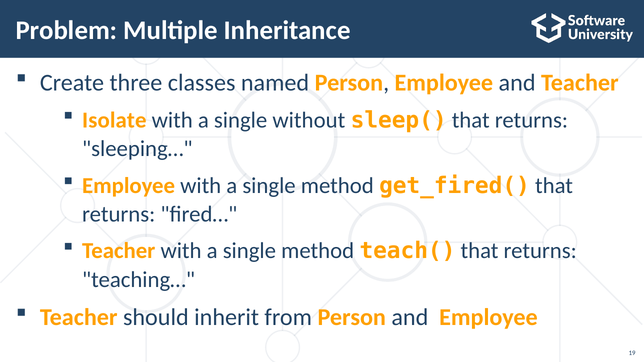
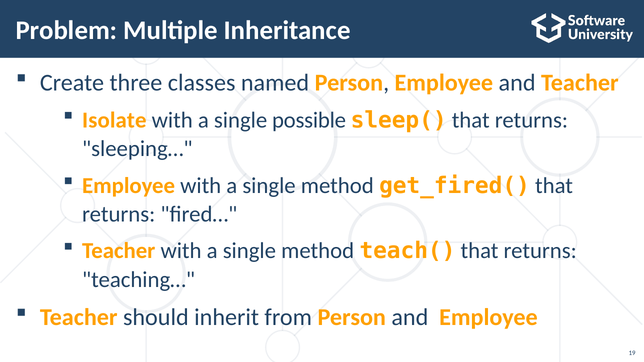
without: without -> possible
